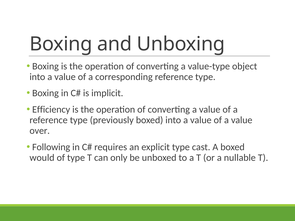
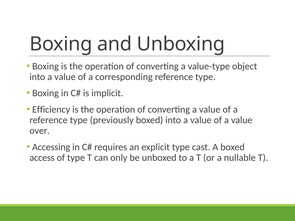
Following: Following -> Accessing
would: would -> access
